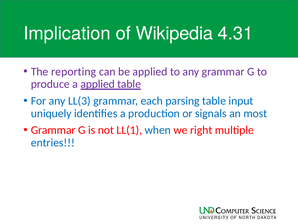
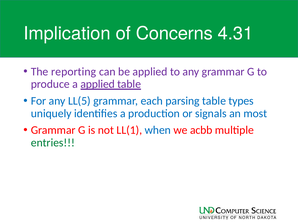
Wikipedia: Wikipedia -> Concerns
LL(3: LL(3 -> LL(5
input: input -> types
right: right -> acbb
entries colour: blue -> green
